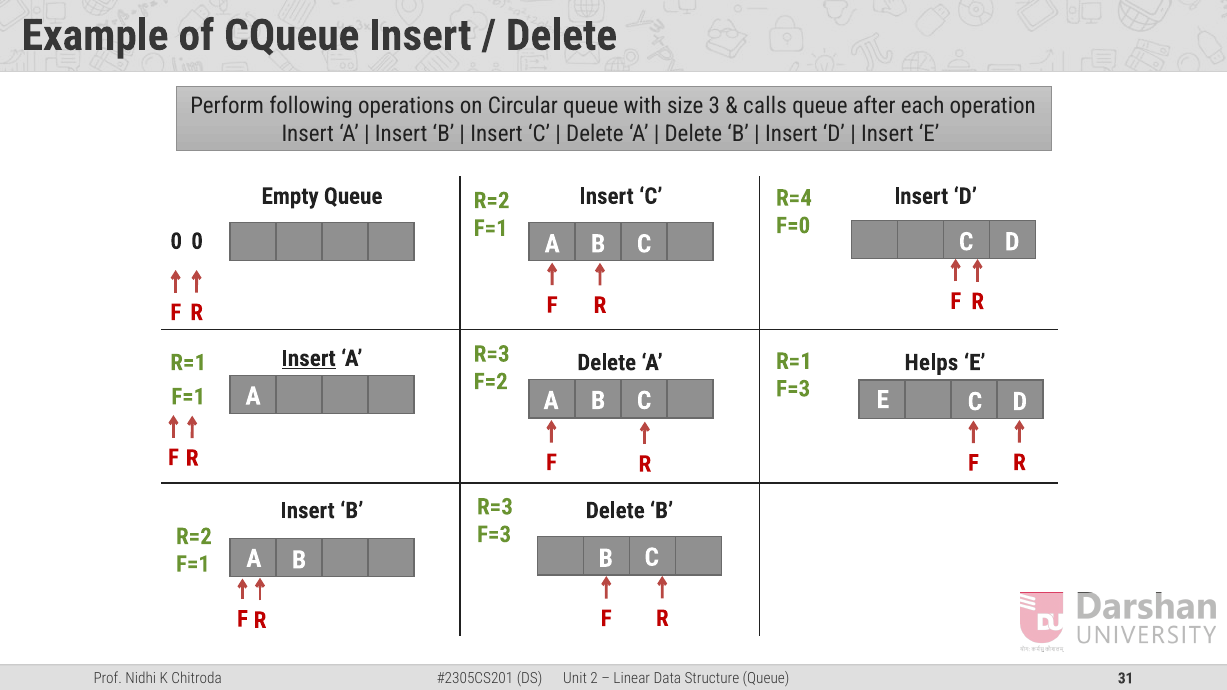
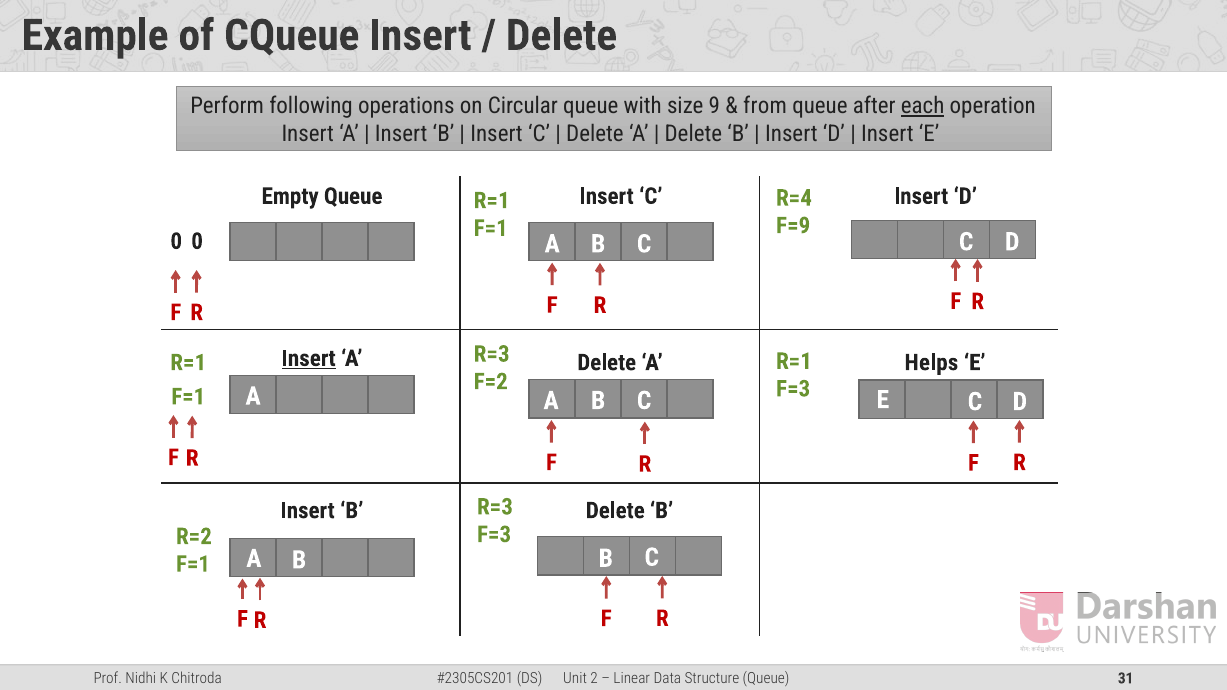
3: 3 -> 9
calls: calls -> from
each underline: none -> present
R=2 at (492, 201): R=2 -> R=1
F=0: F=0 -> F=9
